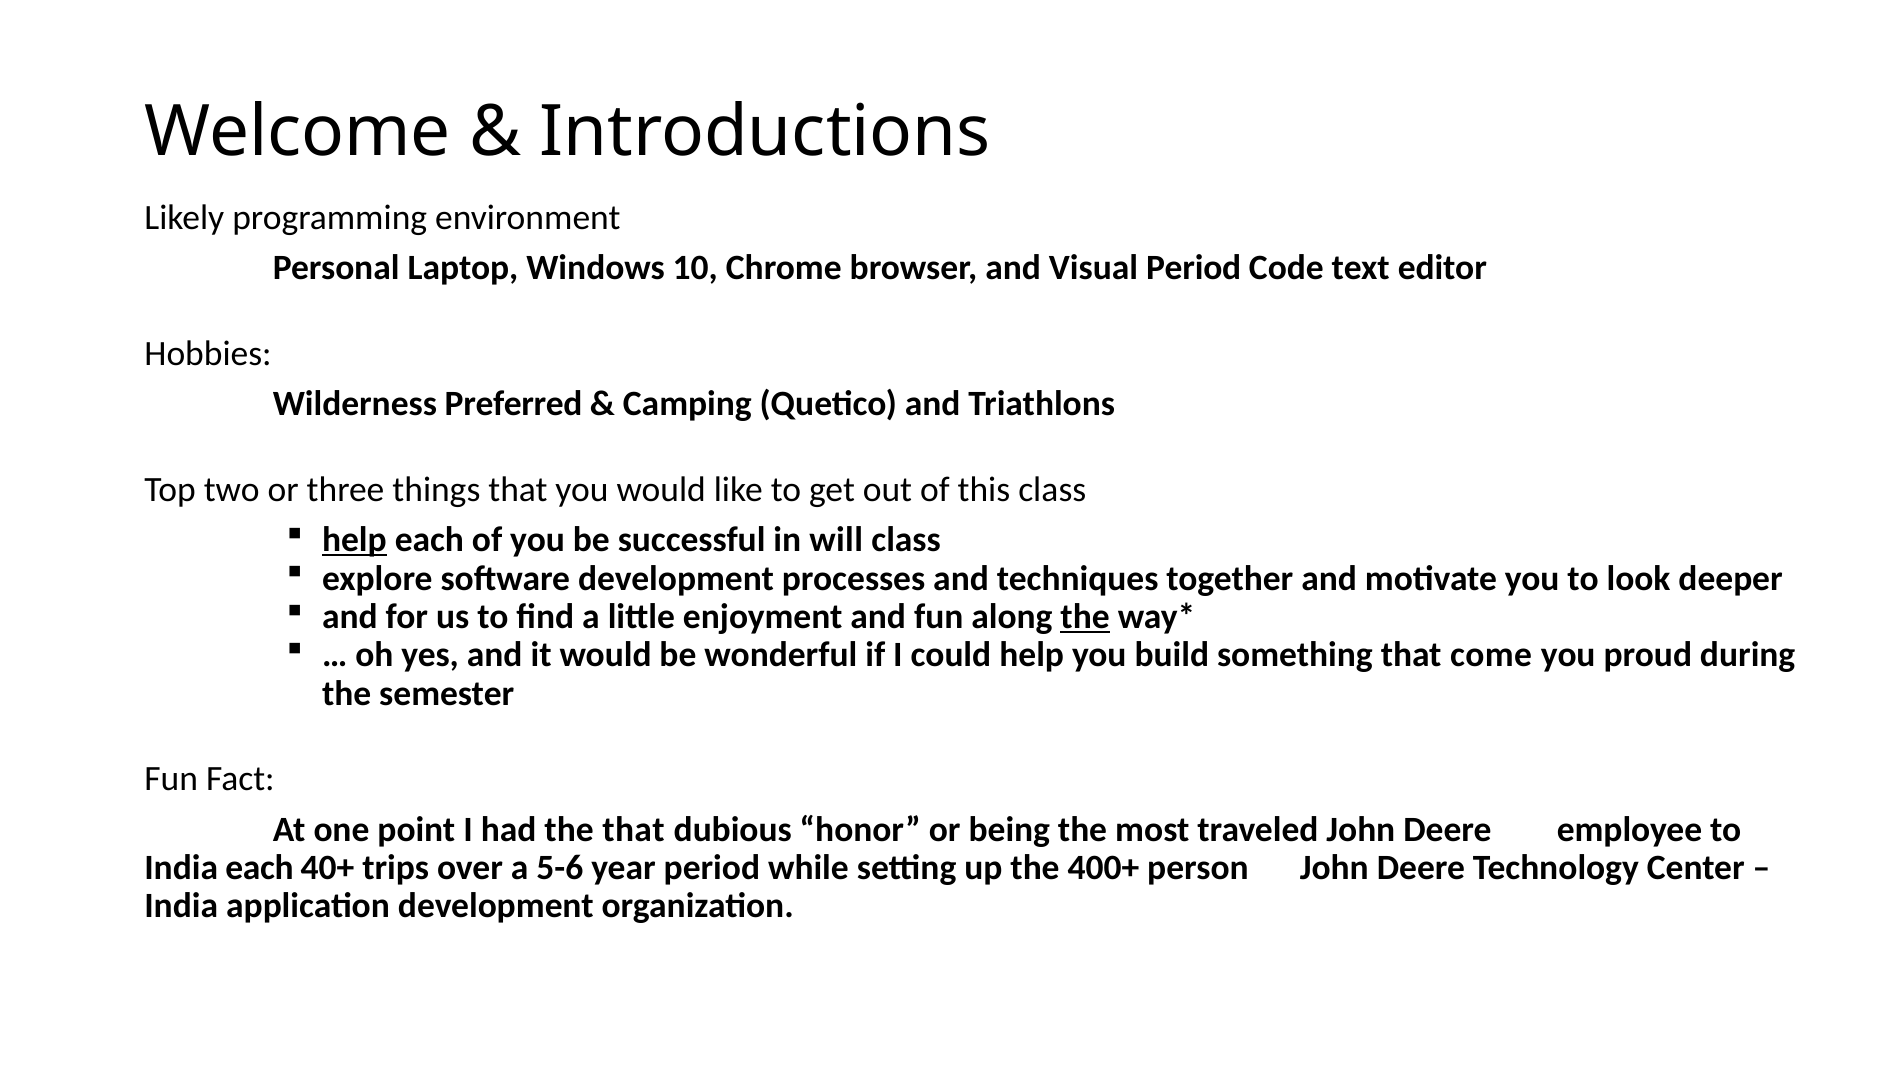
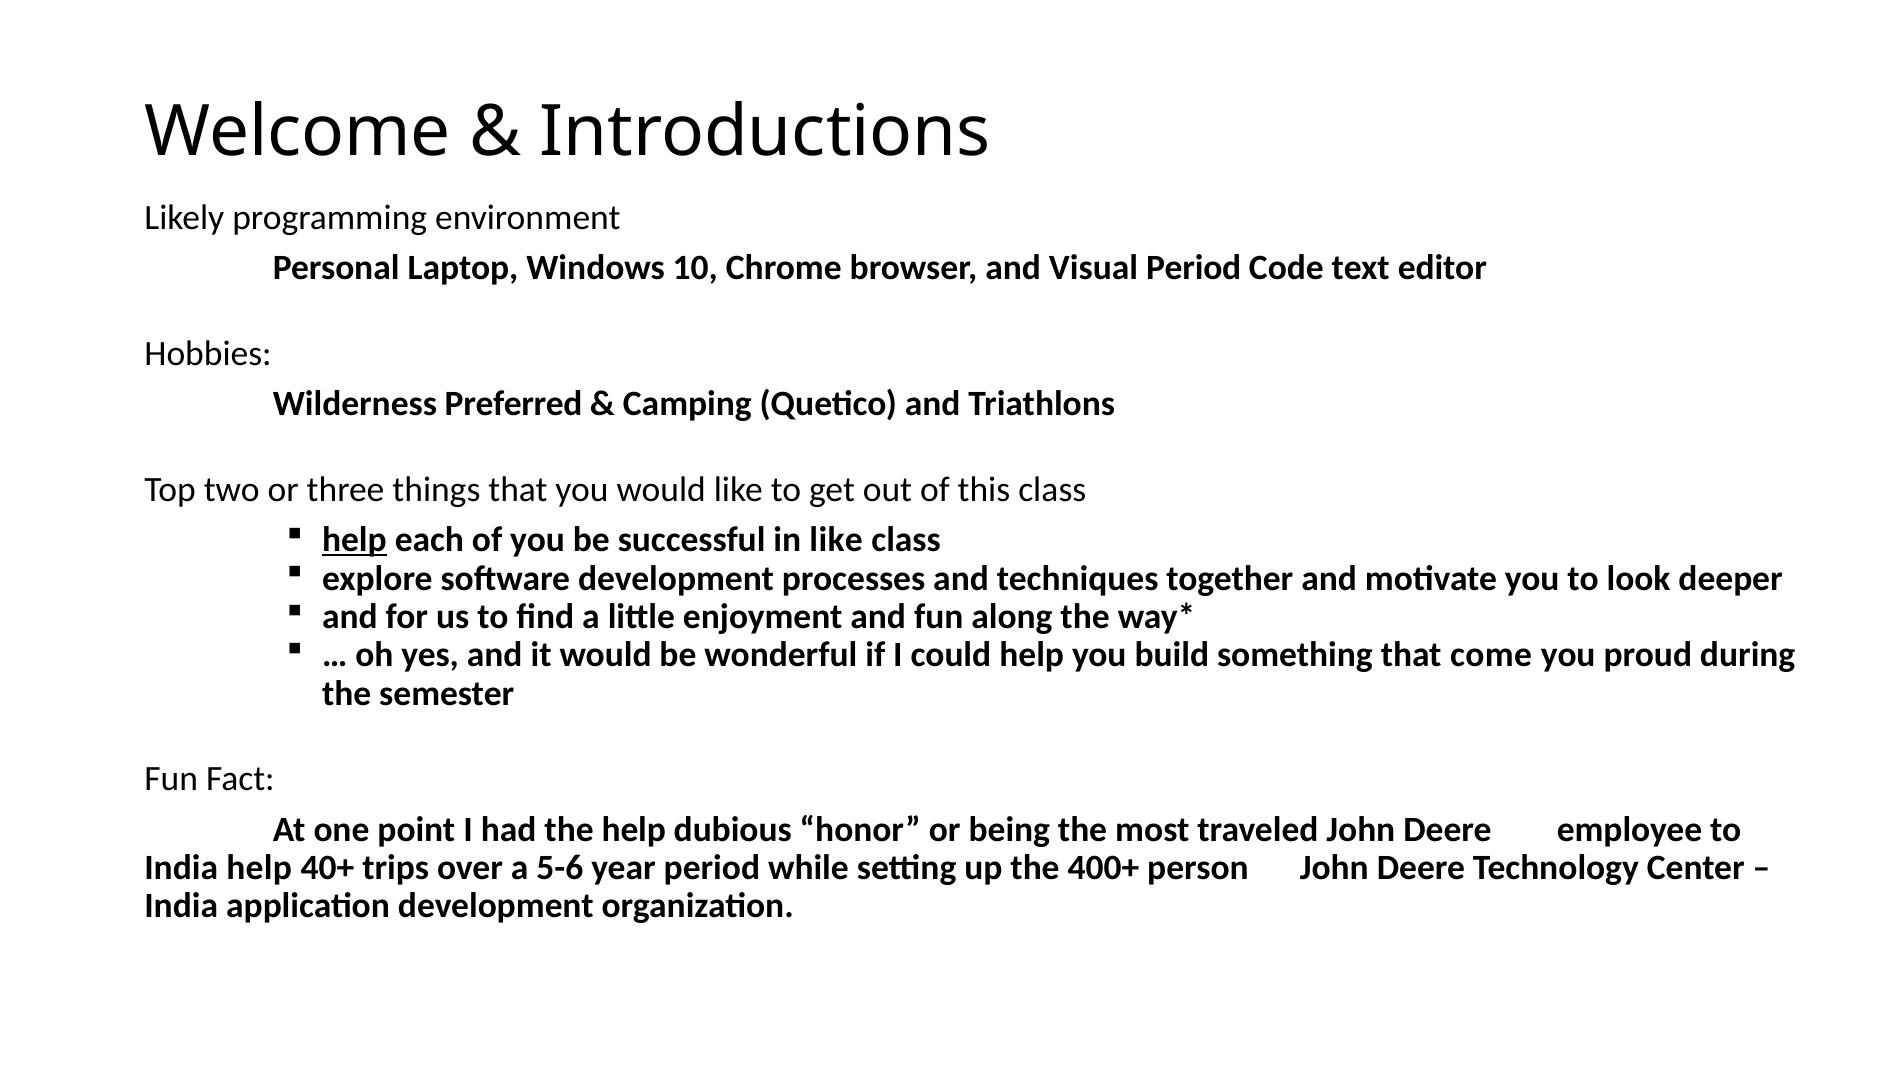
in will: will -> like
the at (1085, 617) underline: present -> none
the that: that -> help
India each: each -> help
